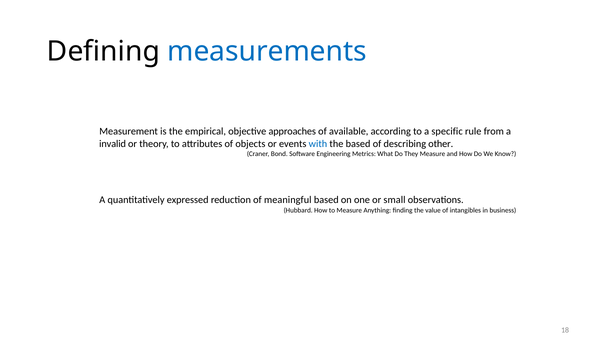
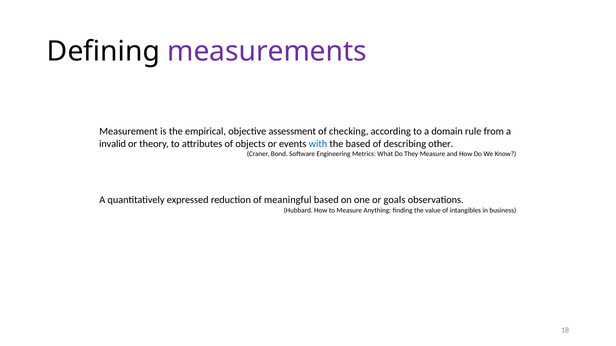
measurements colour: blue -> purple
approaches: approaches -> assessment
available: available -> checking
specific: specific -> domain
small: small -> goals
